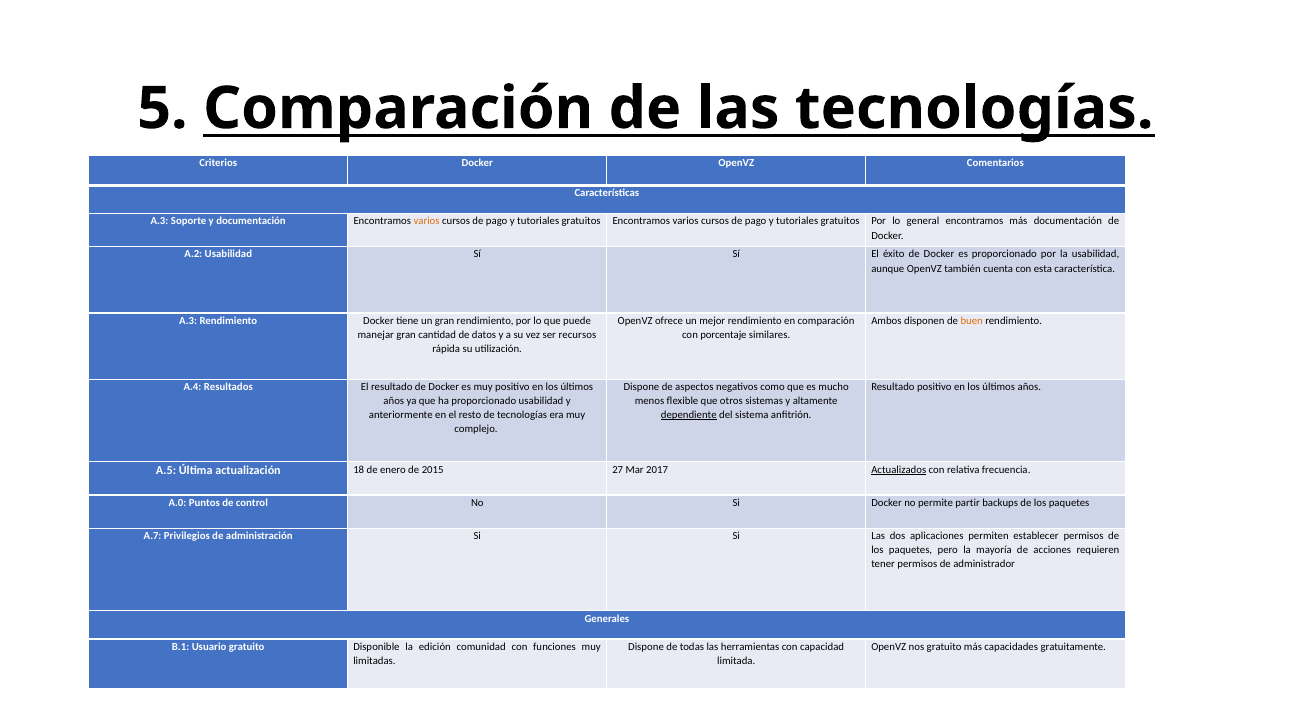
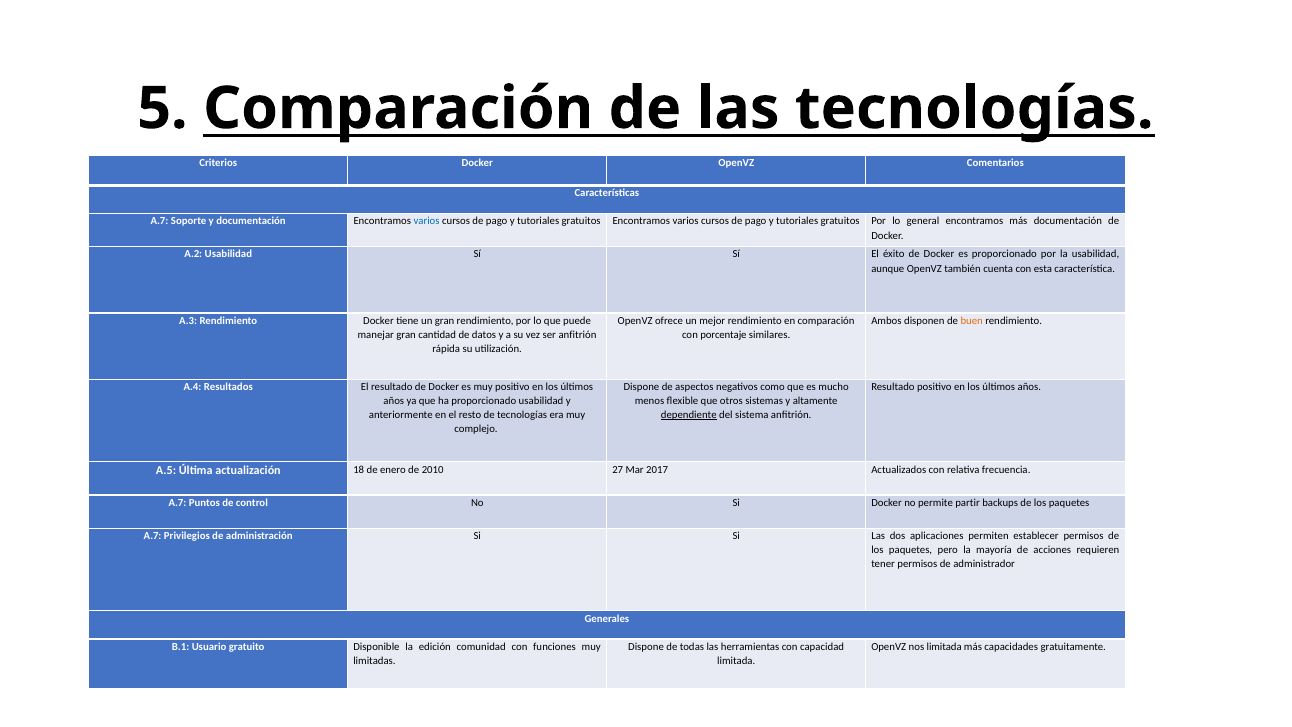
A.3 at (159, 221): A.3 -> A.7
varios at (427, 221) colour: orange -> blue
ser recursos: recursos -> anfitrión
2015: 2015 -> 2010
Actualizados underline: present -> none
A.0 at (177, 503): A.0 -> A.7
nos gratuito: gratuito -> limitada
